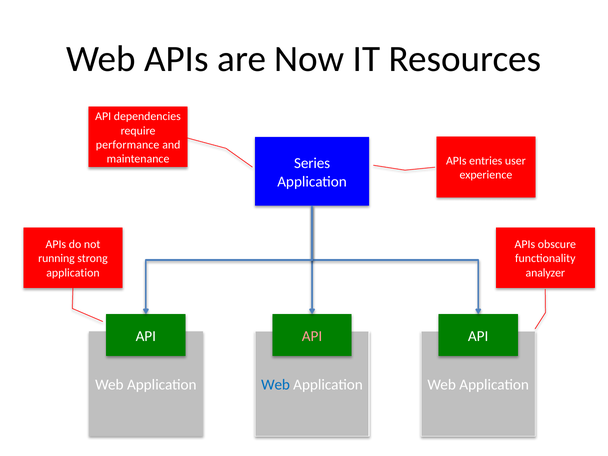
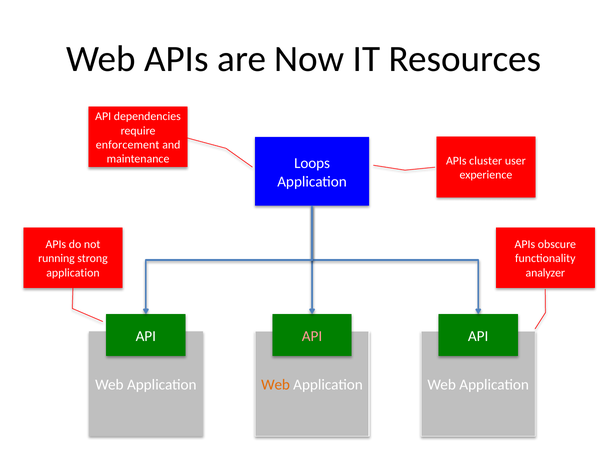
performance: performance -> enforcement
entries: entries -> cluster
Series: Series -> Loops
Web at (276, 385) colour: blue -> orange
